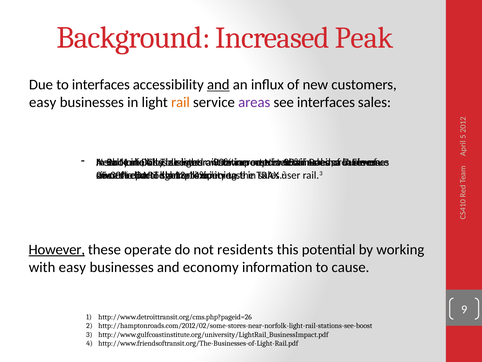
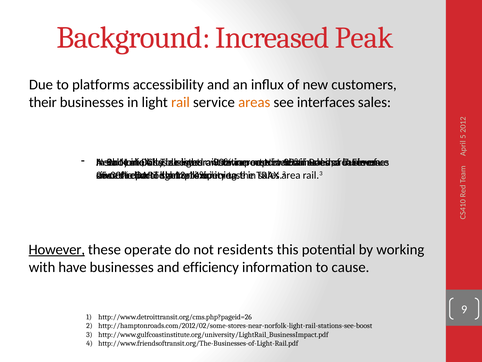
to interfaces: interfaces -> platforms
and at (218, 85) underline: present -> none
easy at (43, 102): easy -> their
areas colour: purple -> orange
user: user -> area
with easy: easy -> have
economy: economy -> efficiency
